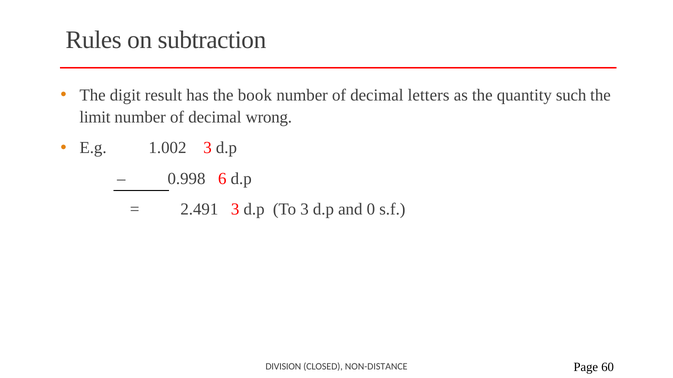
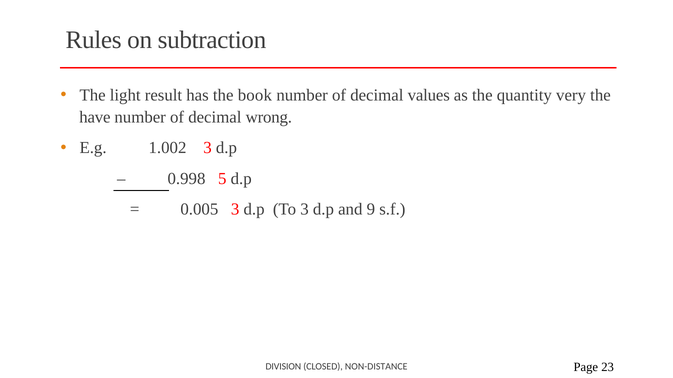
digit: digit -> light
letters: letters -> values
such: such -> very
limit: limit -> have
6: 6 -> 5
2.491: 2.491 -> 0.005
0: 0 -> 9
60: 60 -> 23
